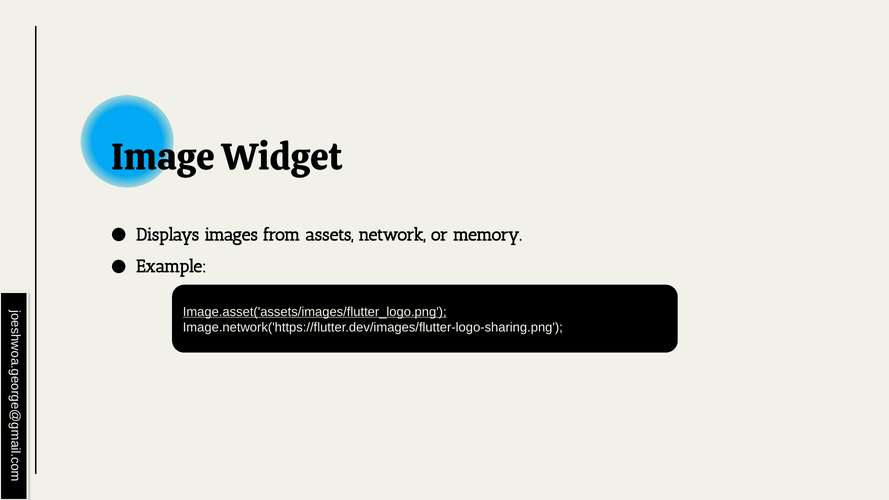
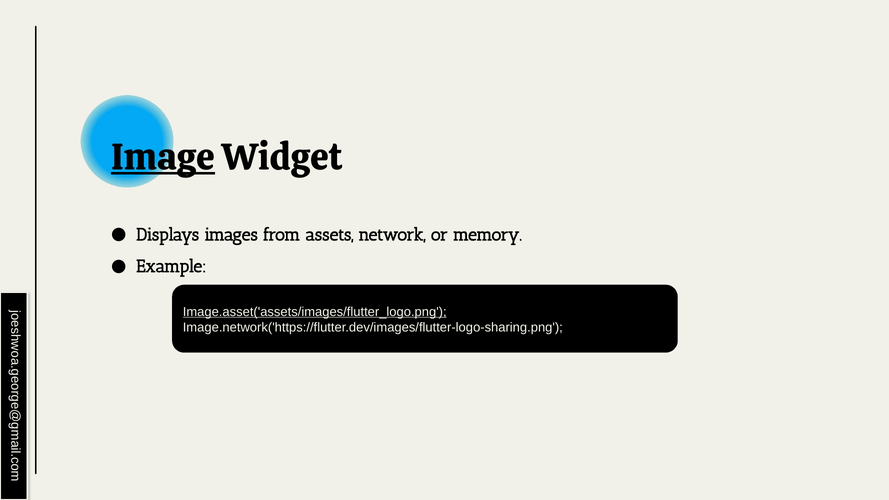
Image underline: none -> present
